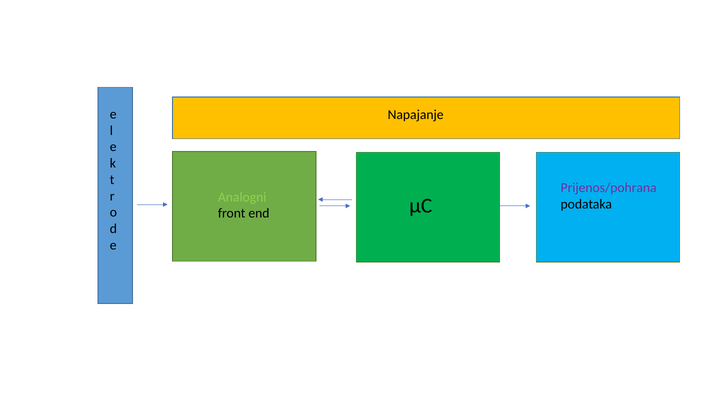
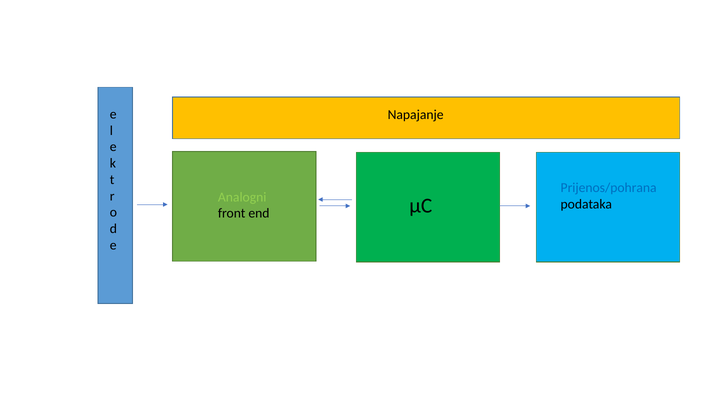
Prijenos/pohrana colour: purple -> blue
